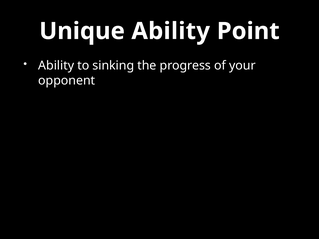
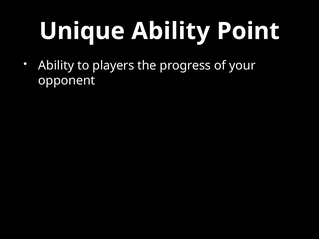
sinking: sinking -> players
